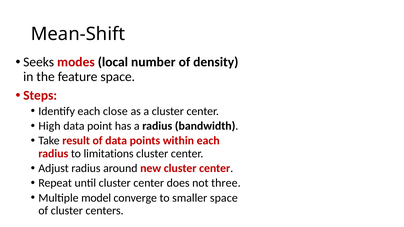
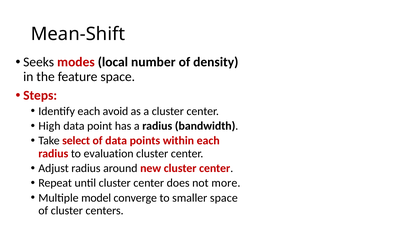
close: close -> avoid
result: result -> select
limitations: limitations -> evaluation
three: three -> more
